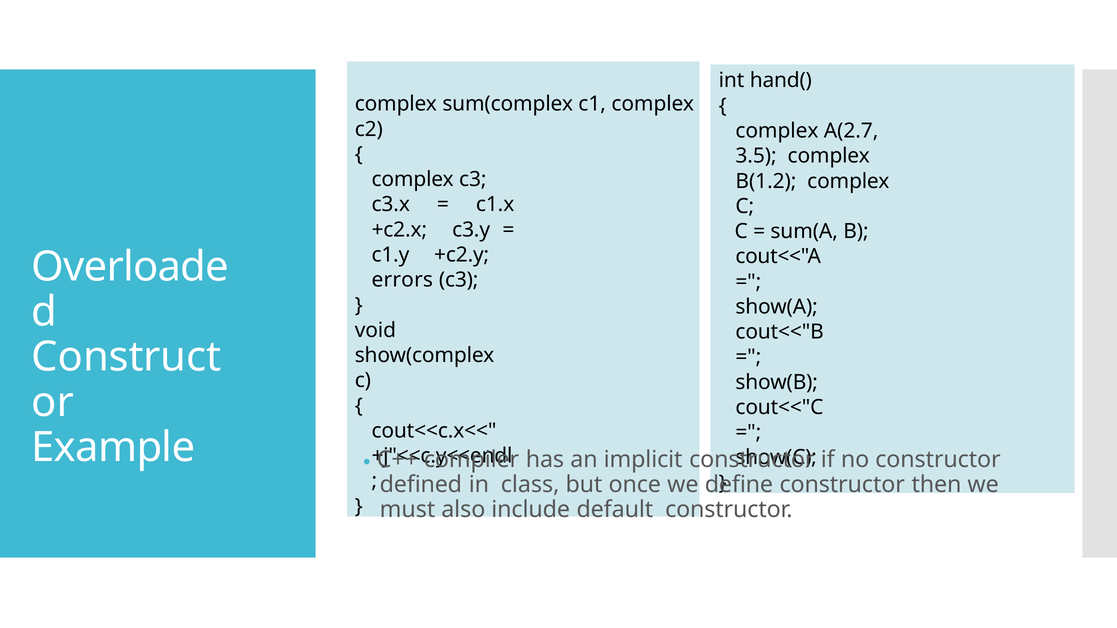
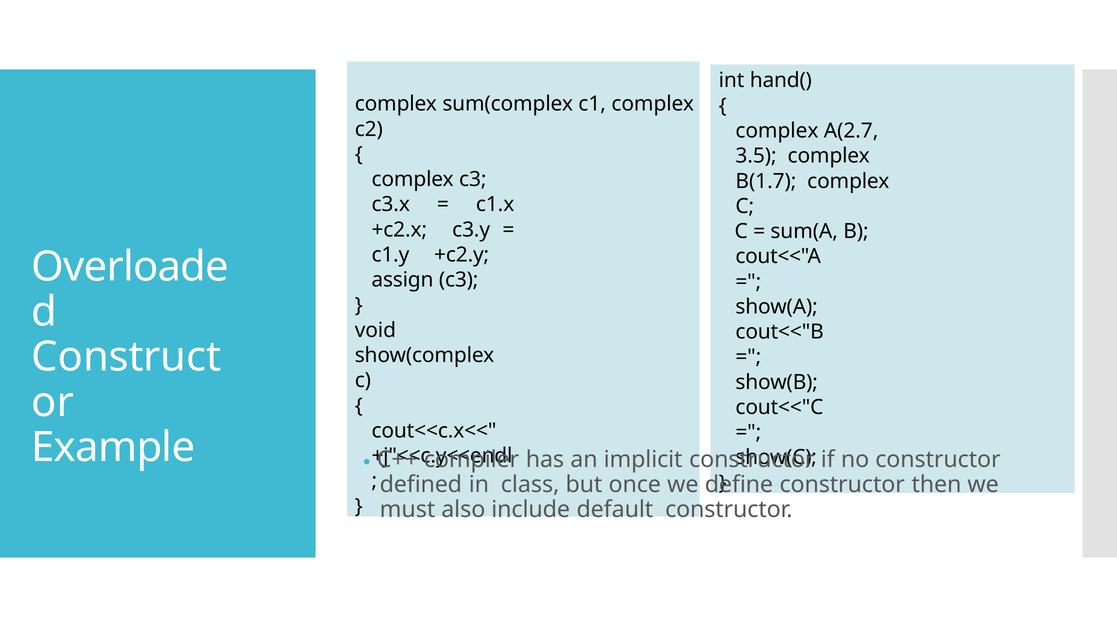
B(1.2: B(1.2 -> B(1.7
errors: errors -> assign
